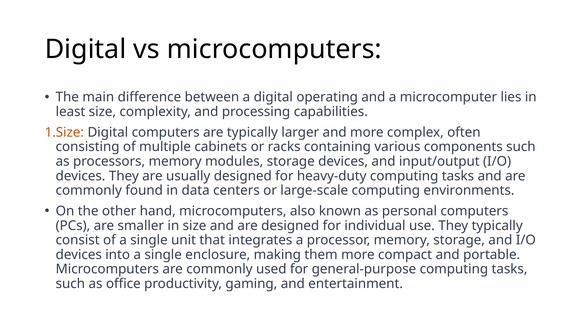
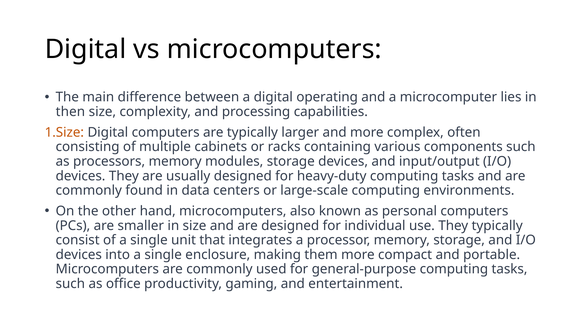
least: least -> then
